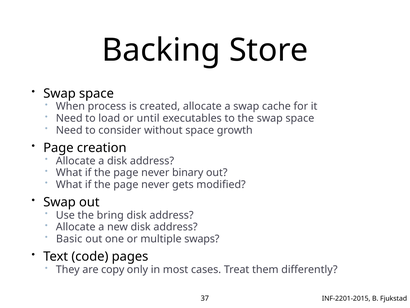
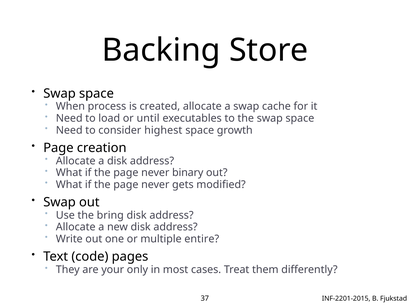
without: without -> highest
Basic: Basic -> Write
swaps: swaps -> entire
copy: copy -> your
